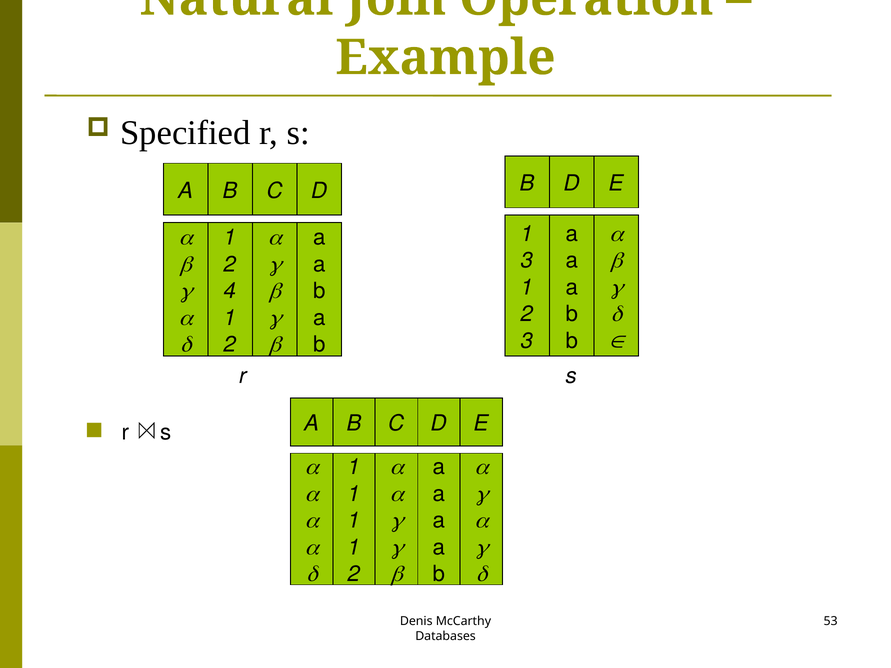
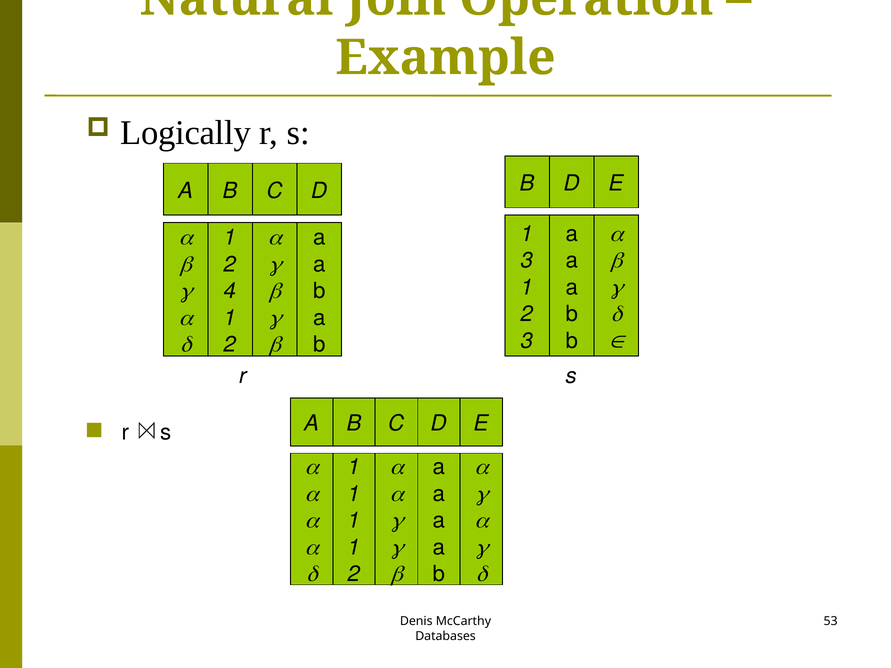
Specified: Specified -> Logically
